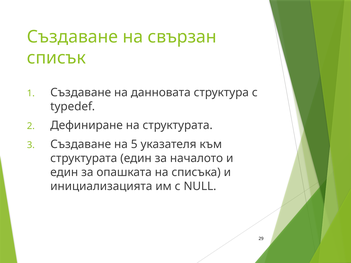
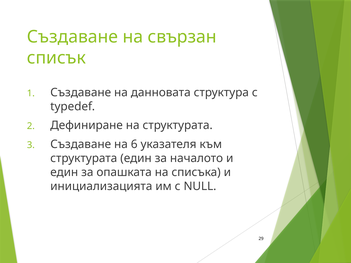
5: 5 -> 6
